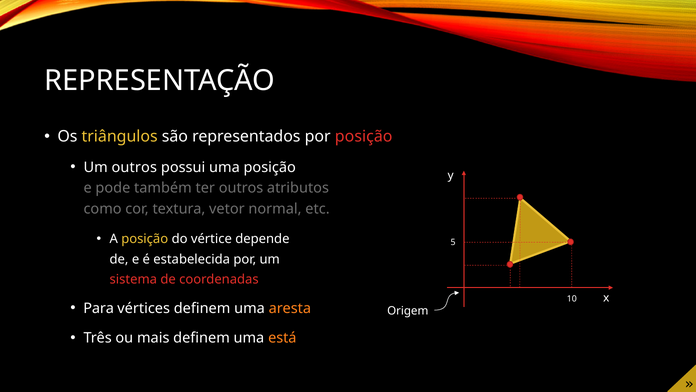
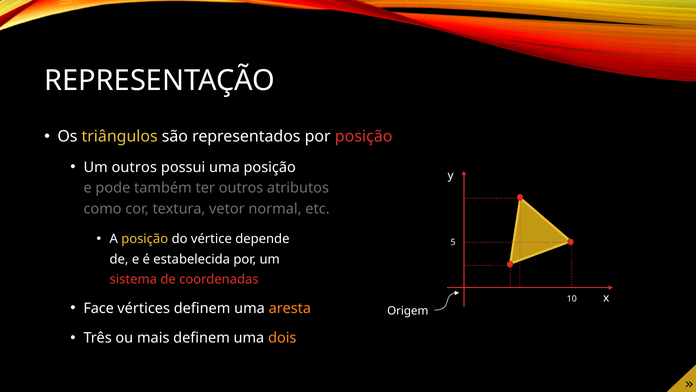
Para: Para -> Face
está: está -> dois
